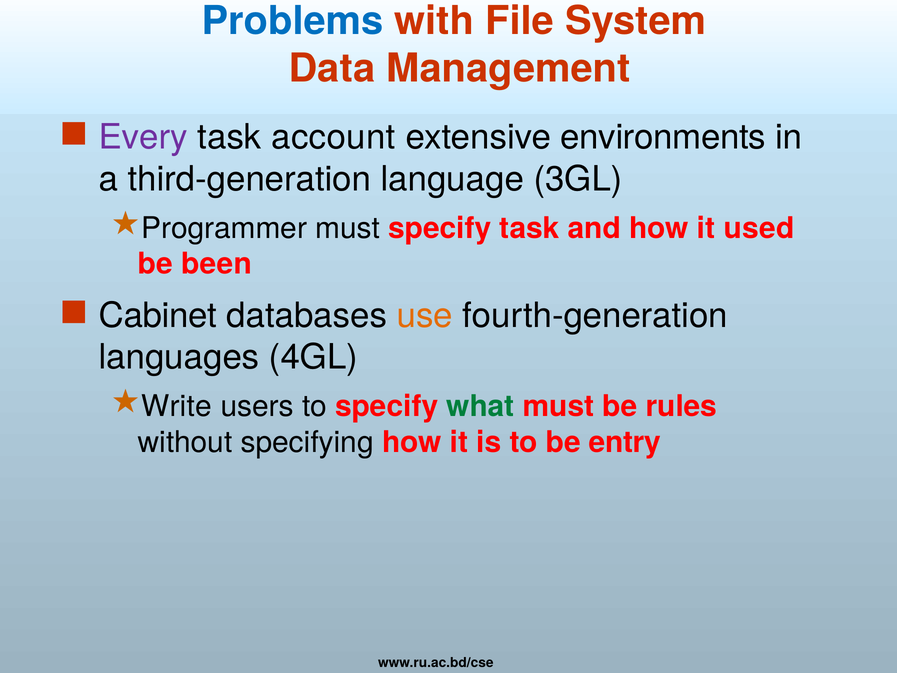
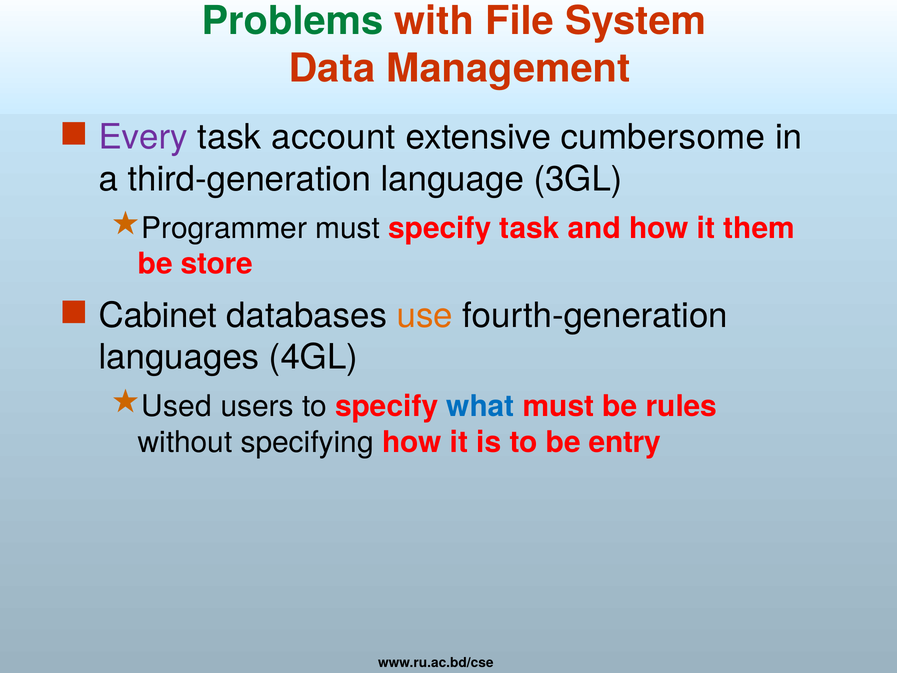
Problems colour: blue -> green
environments: environments -> cumbersome
used: used -> them
been: been -> store
Write: Write -> Used
what colour: green -> blue
